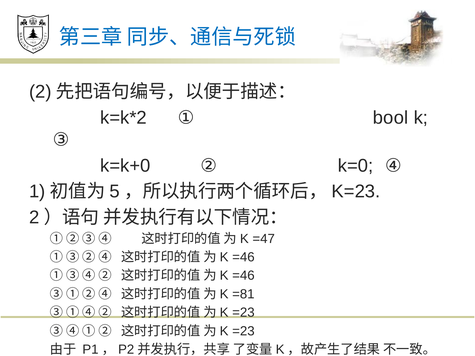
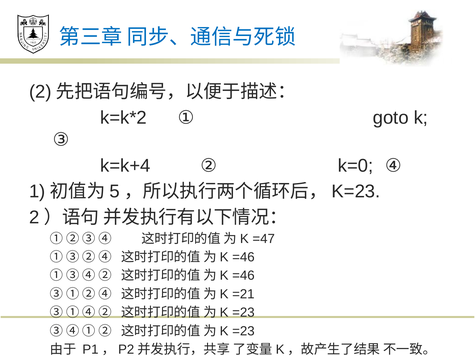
bool: bool -> goto
k=k+0: k=k+0 -> k=k+4
=81: =81 -> =21
